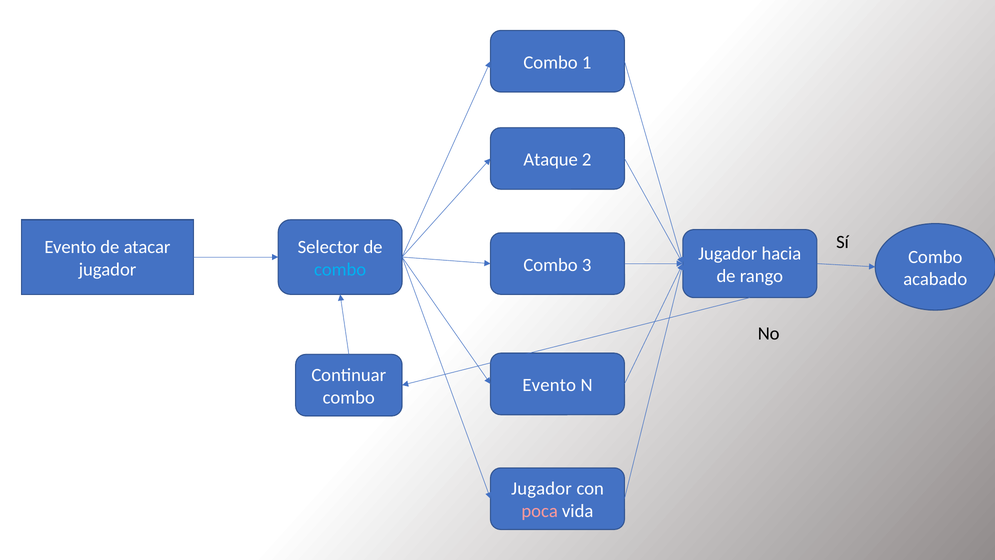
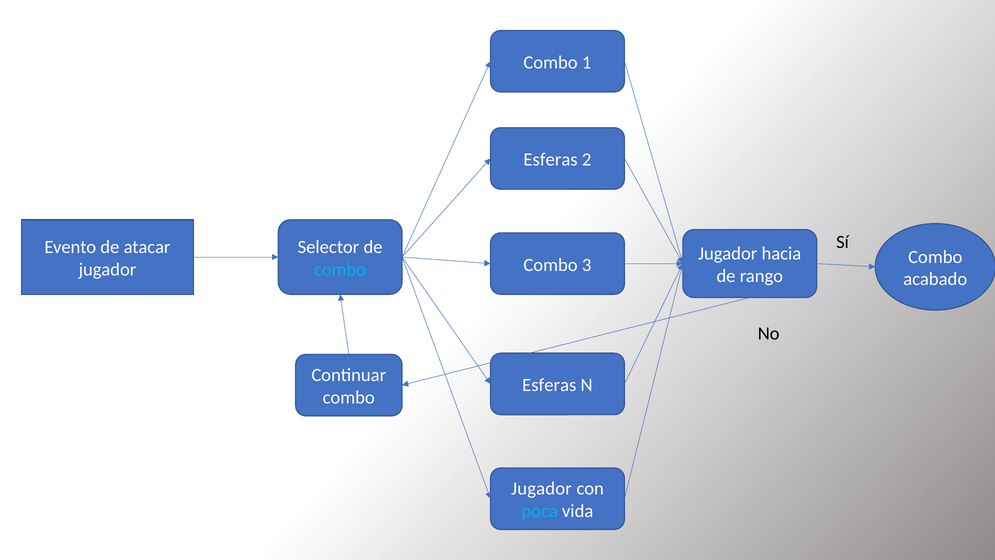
Ataque at (551, 160): Ataque -> Esferas
Evento at (549, 385): Evento -> Esferas
poca colour: pink -> light blue
